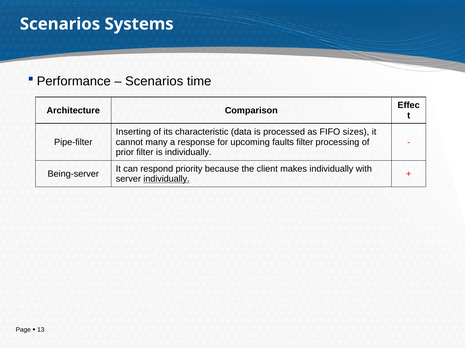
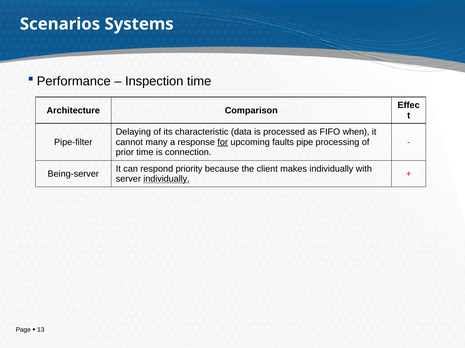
Scenarios at (154, 81): Scenarios -> Inspection
Inserting: Inserting -> Delaying
sizes: sizes -> when
for underline: none -> present
faults filter: filter -> pipe
prior filter: filter -> time
is individually: individually -> connection
